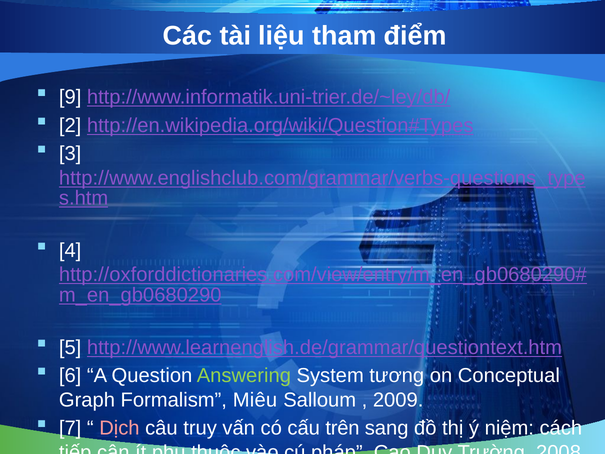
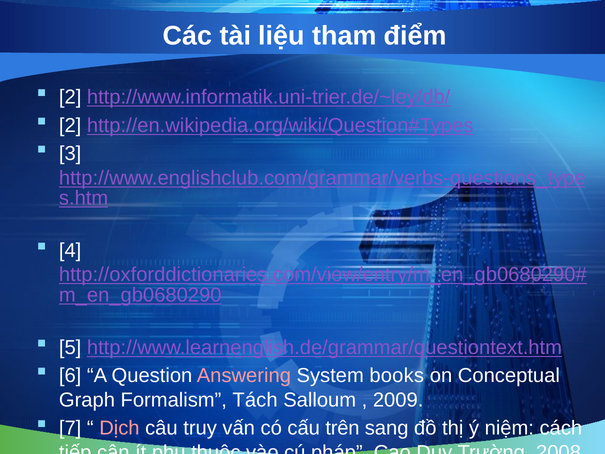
9 at (70, 97): 9 -> 2
Answering colour: light green -> pink
tương: tương -> books
Miêu: Miêu -> Tách
